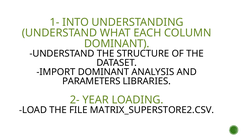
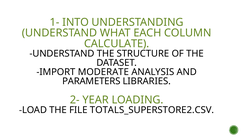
DOMINANT at (117, 44): DOMINANT -> CALCULATE
IMPORT DOMINANT: DOMINANT -> MODERATE
MATRIX_SUPERSTORE2.CSV: MATRIX_SUPERSTORE2.CSV -> TOTALS_SUPERSTORE2.CSV
